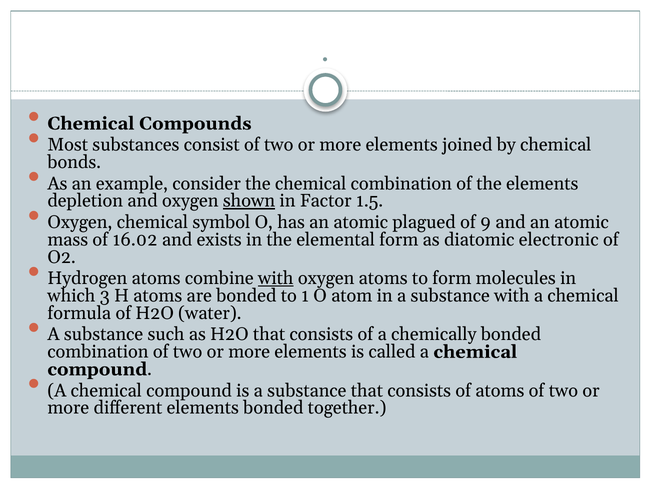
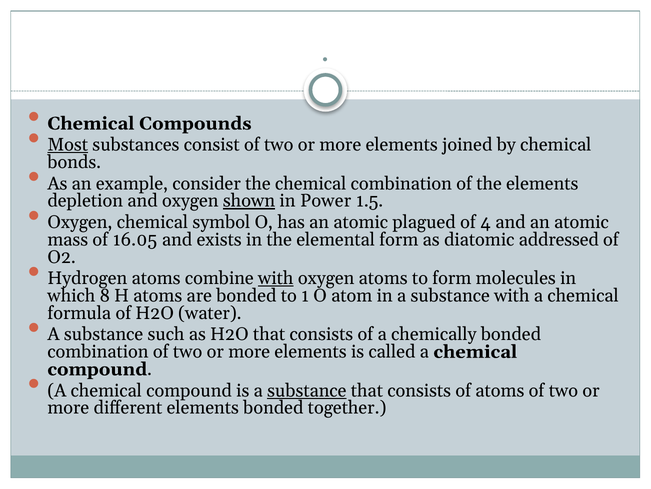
Most underline: none -> present
Factor: Factor -> Power
9: 9 -> 4
16.02: 16.02 -> 16.05
electronic: electronic -> addressed
3: 3 -> 8
substance at (307, 390) underline: none -> present
